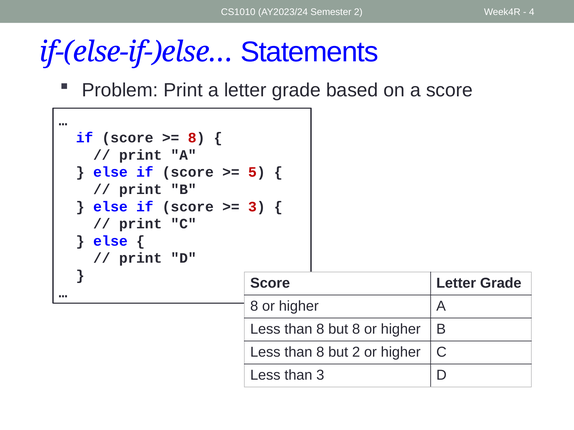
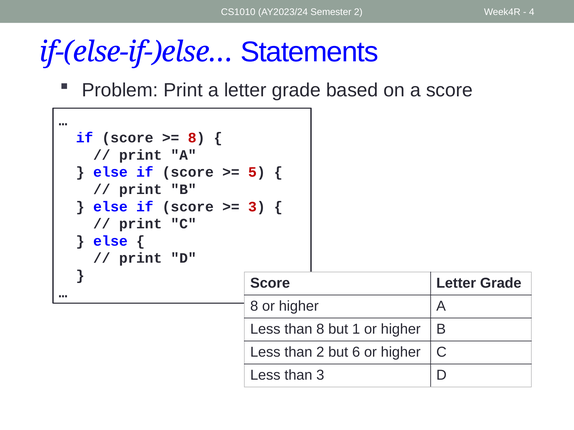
but 8: 8 -> 1
8 at (320, 353): 8 -> 2
but 2: 2 -> 6
